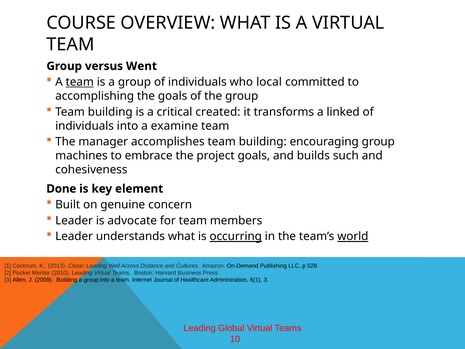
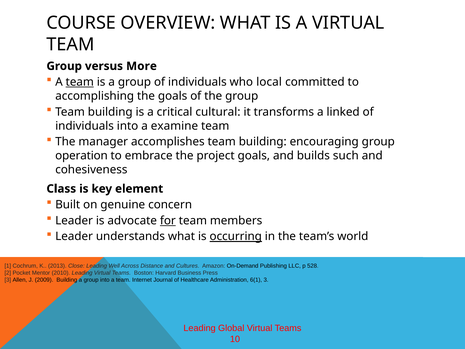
Went: Went -> More
created: created -> cultural
machines: machines -> operation
Done: Done -> Class
for underline: none -> present
world underline: present -> none
